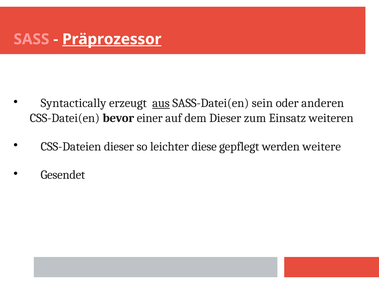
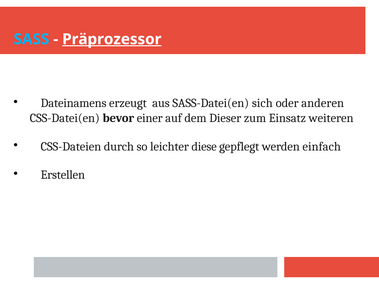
SASS colour: pink -> light blue
Syntactically: Syntactically -> Dateinamens
aus underline: present -> none
sein: sein -> sich
CSS-Dateien dieser: dieser -> durch
weitere: weitere -> einfach
Gesendet: Gesendet -> Erstellen
